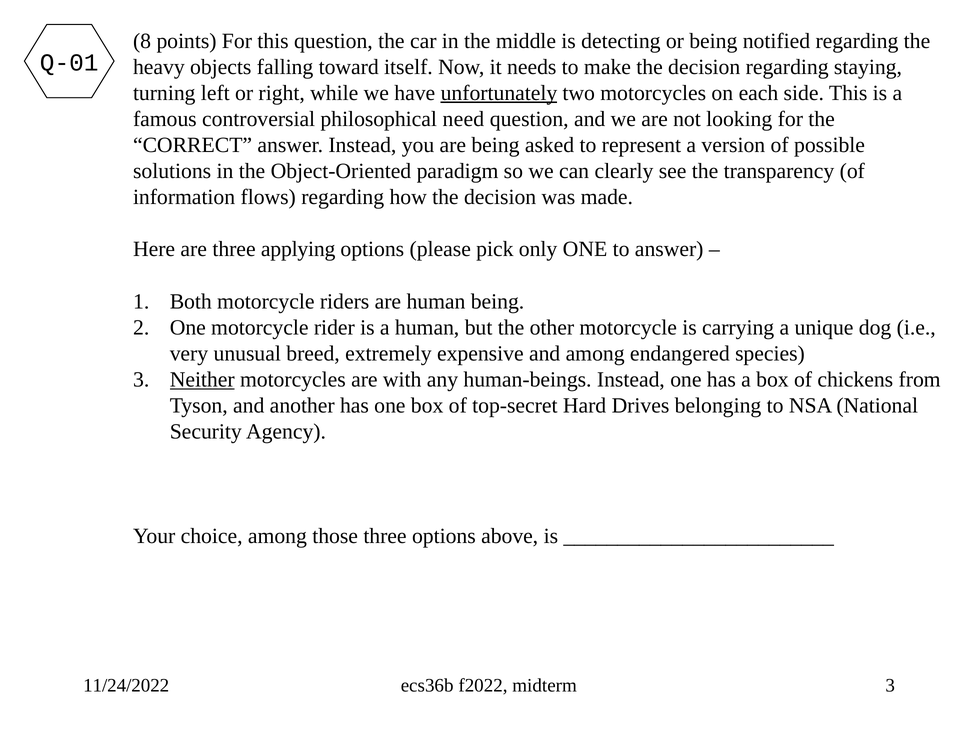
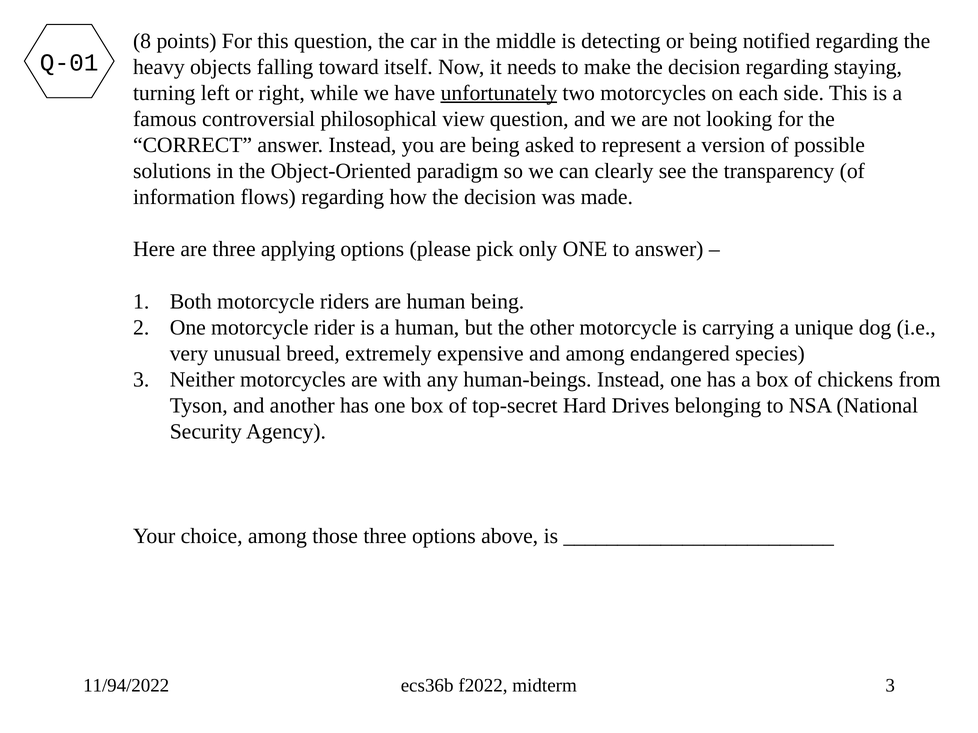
need: need -> view
Neither underline: present -> none
11/24/2022: 11/24/2022 -> 11/94/2022
